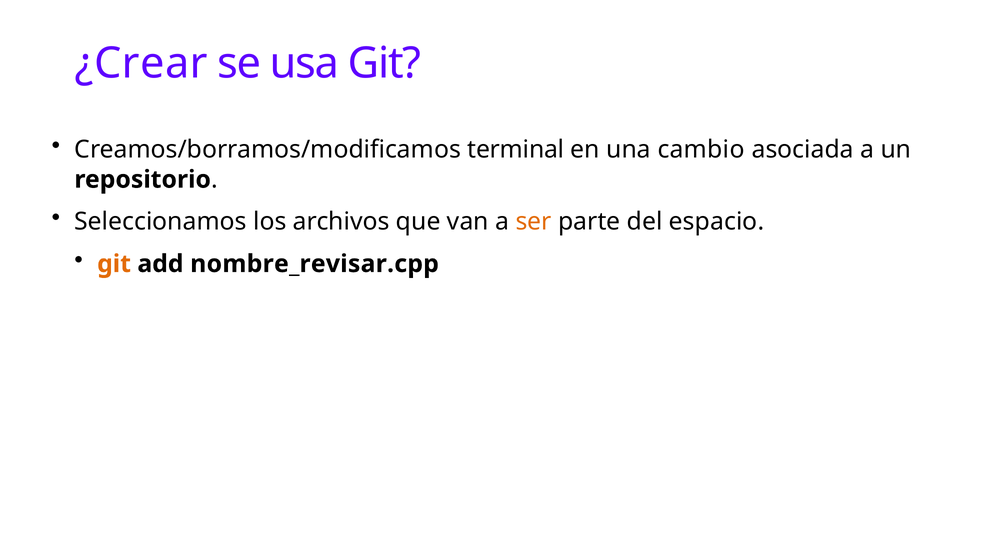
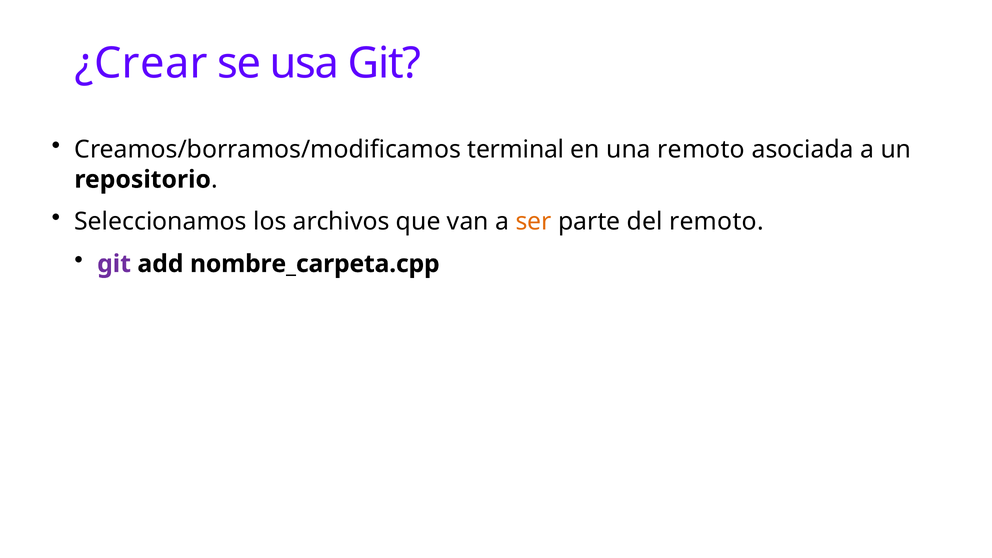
una cambio: cambio -> remoto
del espacio: espacio -> remoto
git at (114, 264) colour: orange -> purple
nombre_revisar.cpp: nombre_revisar.cpp -> nombre_carpeta.cpp
